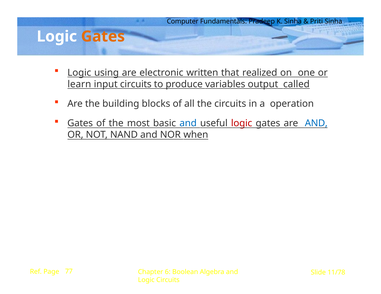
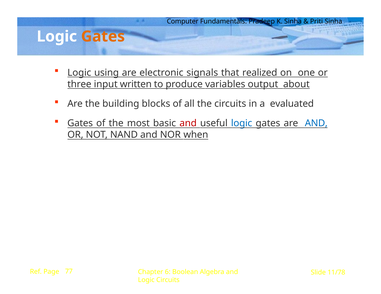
written: written -> signals
learn: learn -> three
input circuits: circuits -> written
called: called -> about
operation: operation -> evaluated
and at (188, 123) colour: blue -> red
logic at (242, 123) colour: red -> blue
